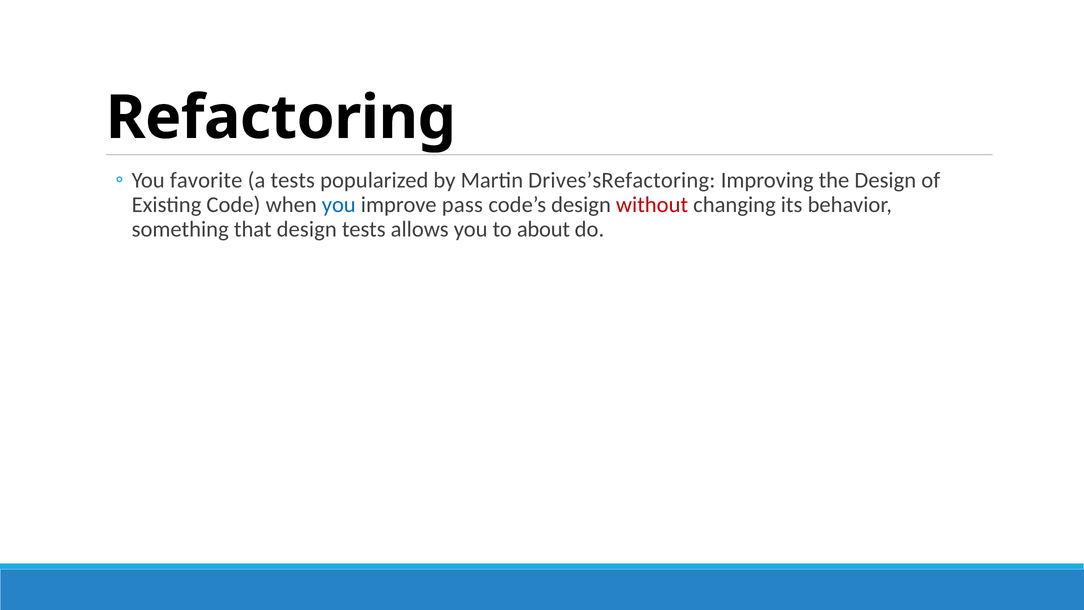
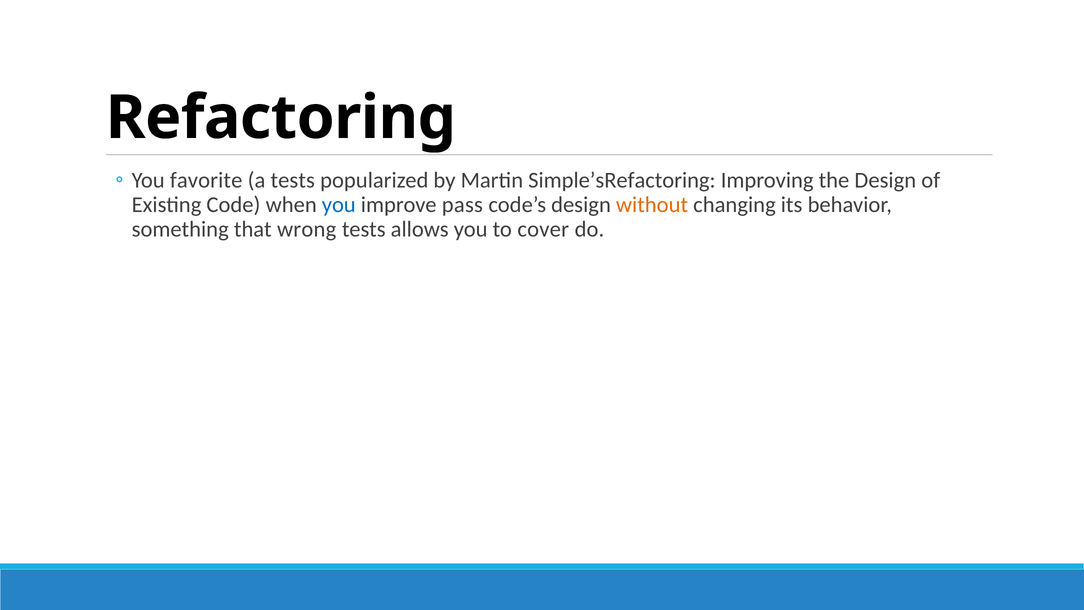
Drives’sRefactoring: Drives’sRefactoring -> Simple’sRefactoring
without colour: red -> orange
that design: design -> wrong
about: about -> cover
